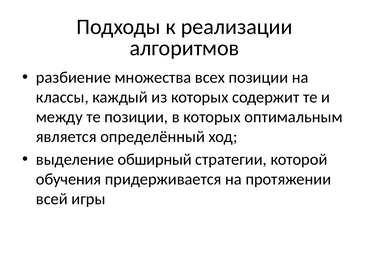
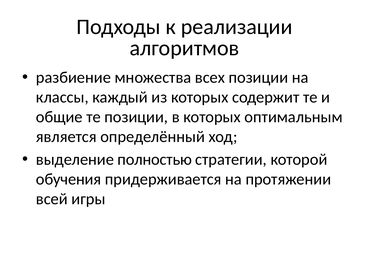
между: между -> общие
обширный: обширный -> полностью
